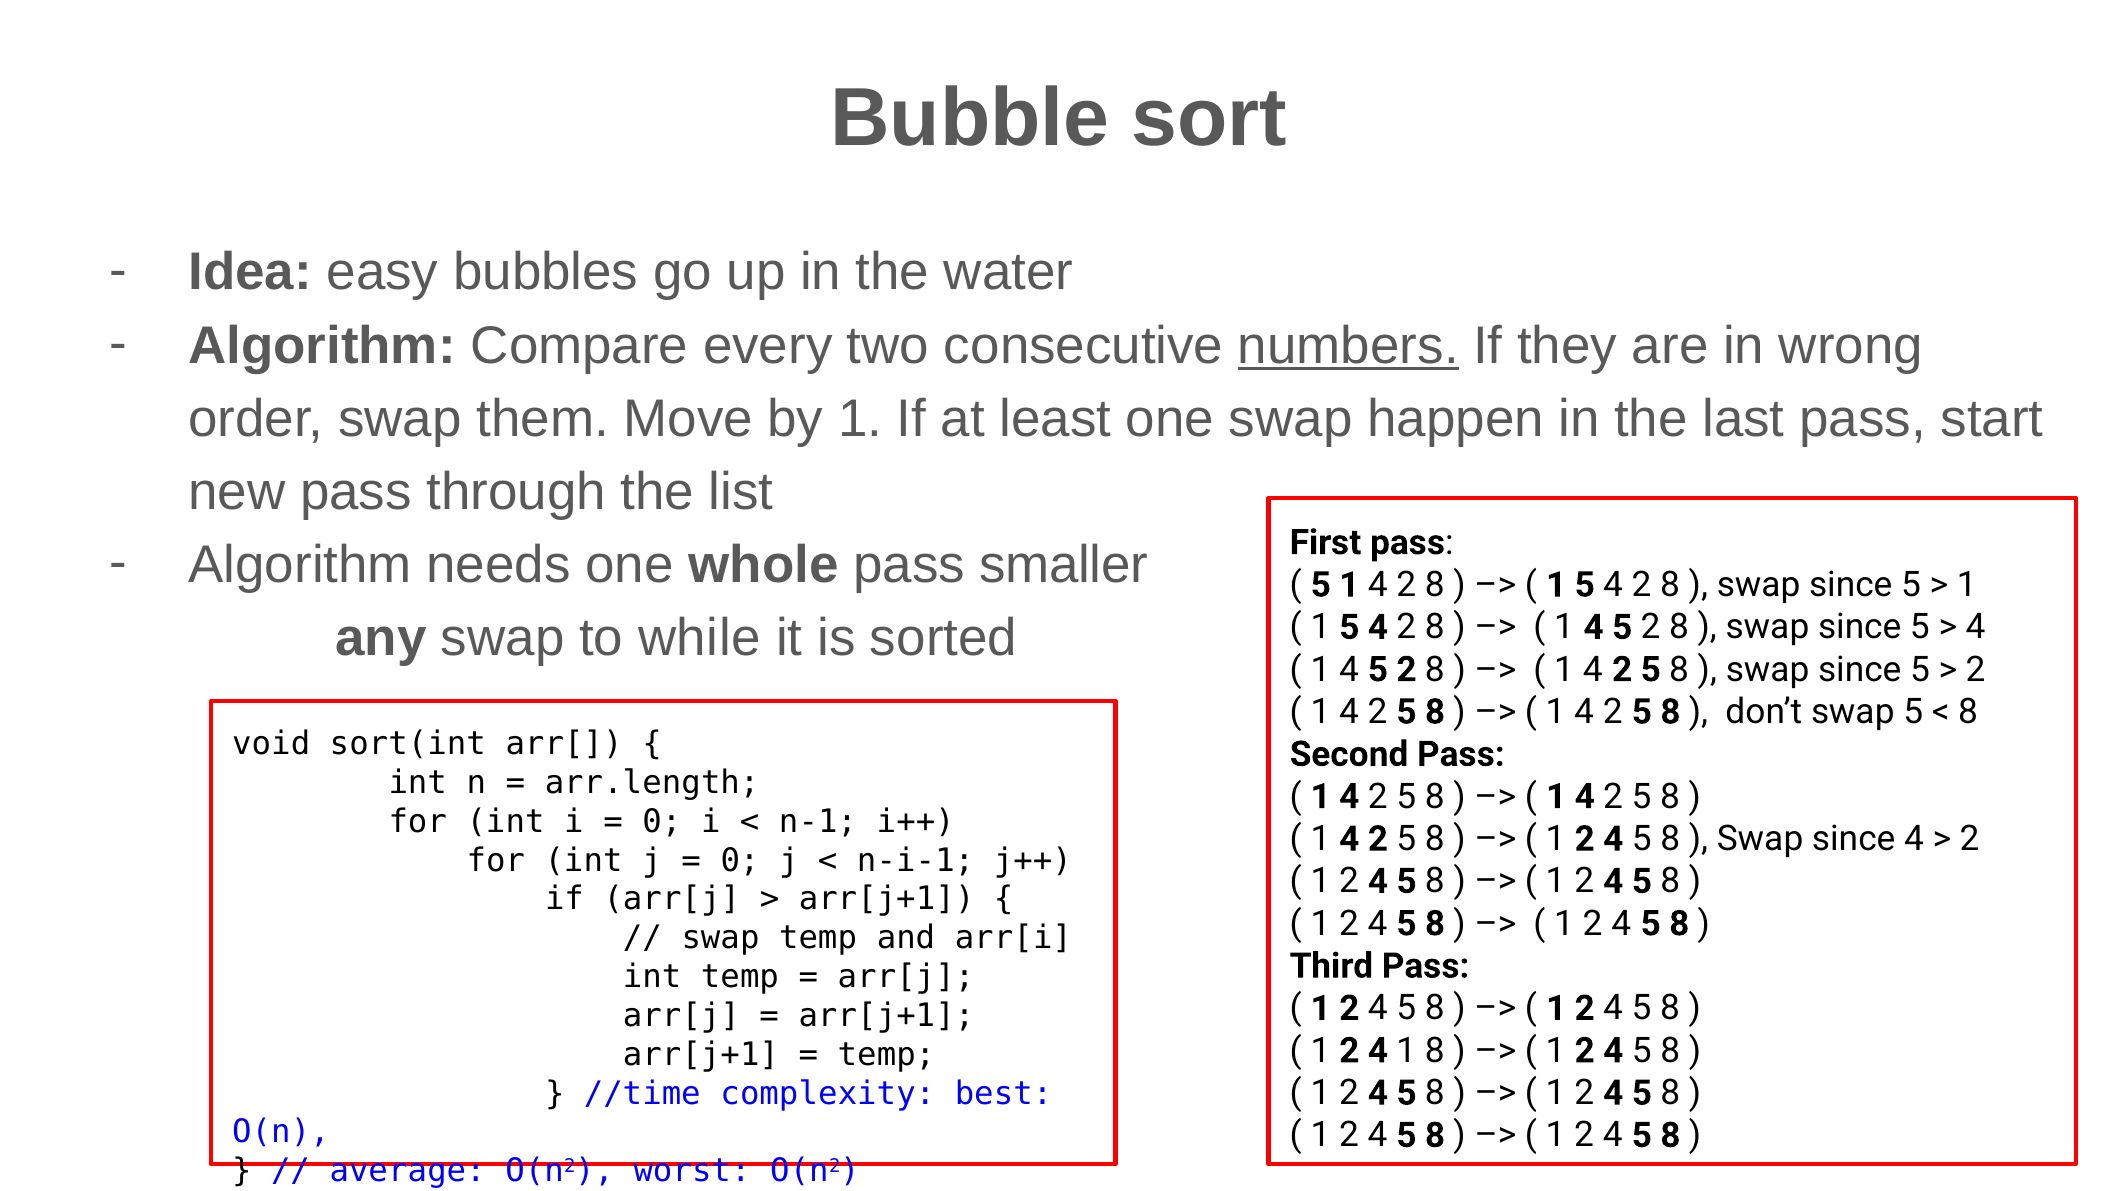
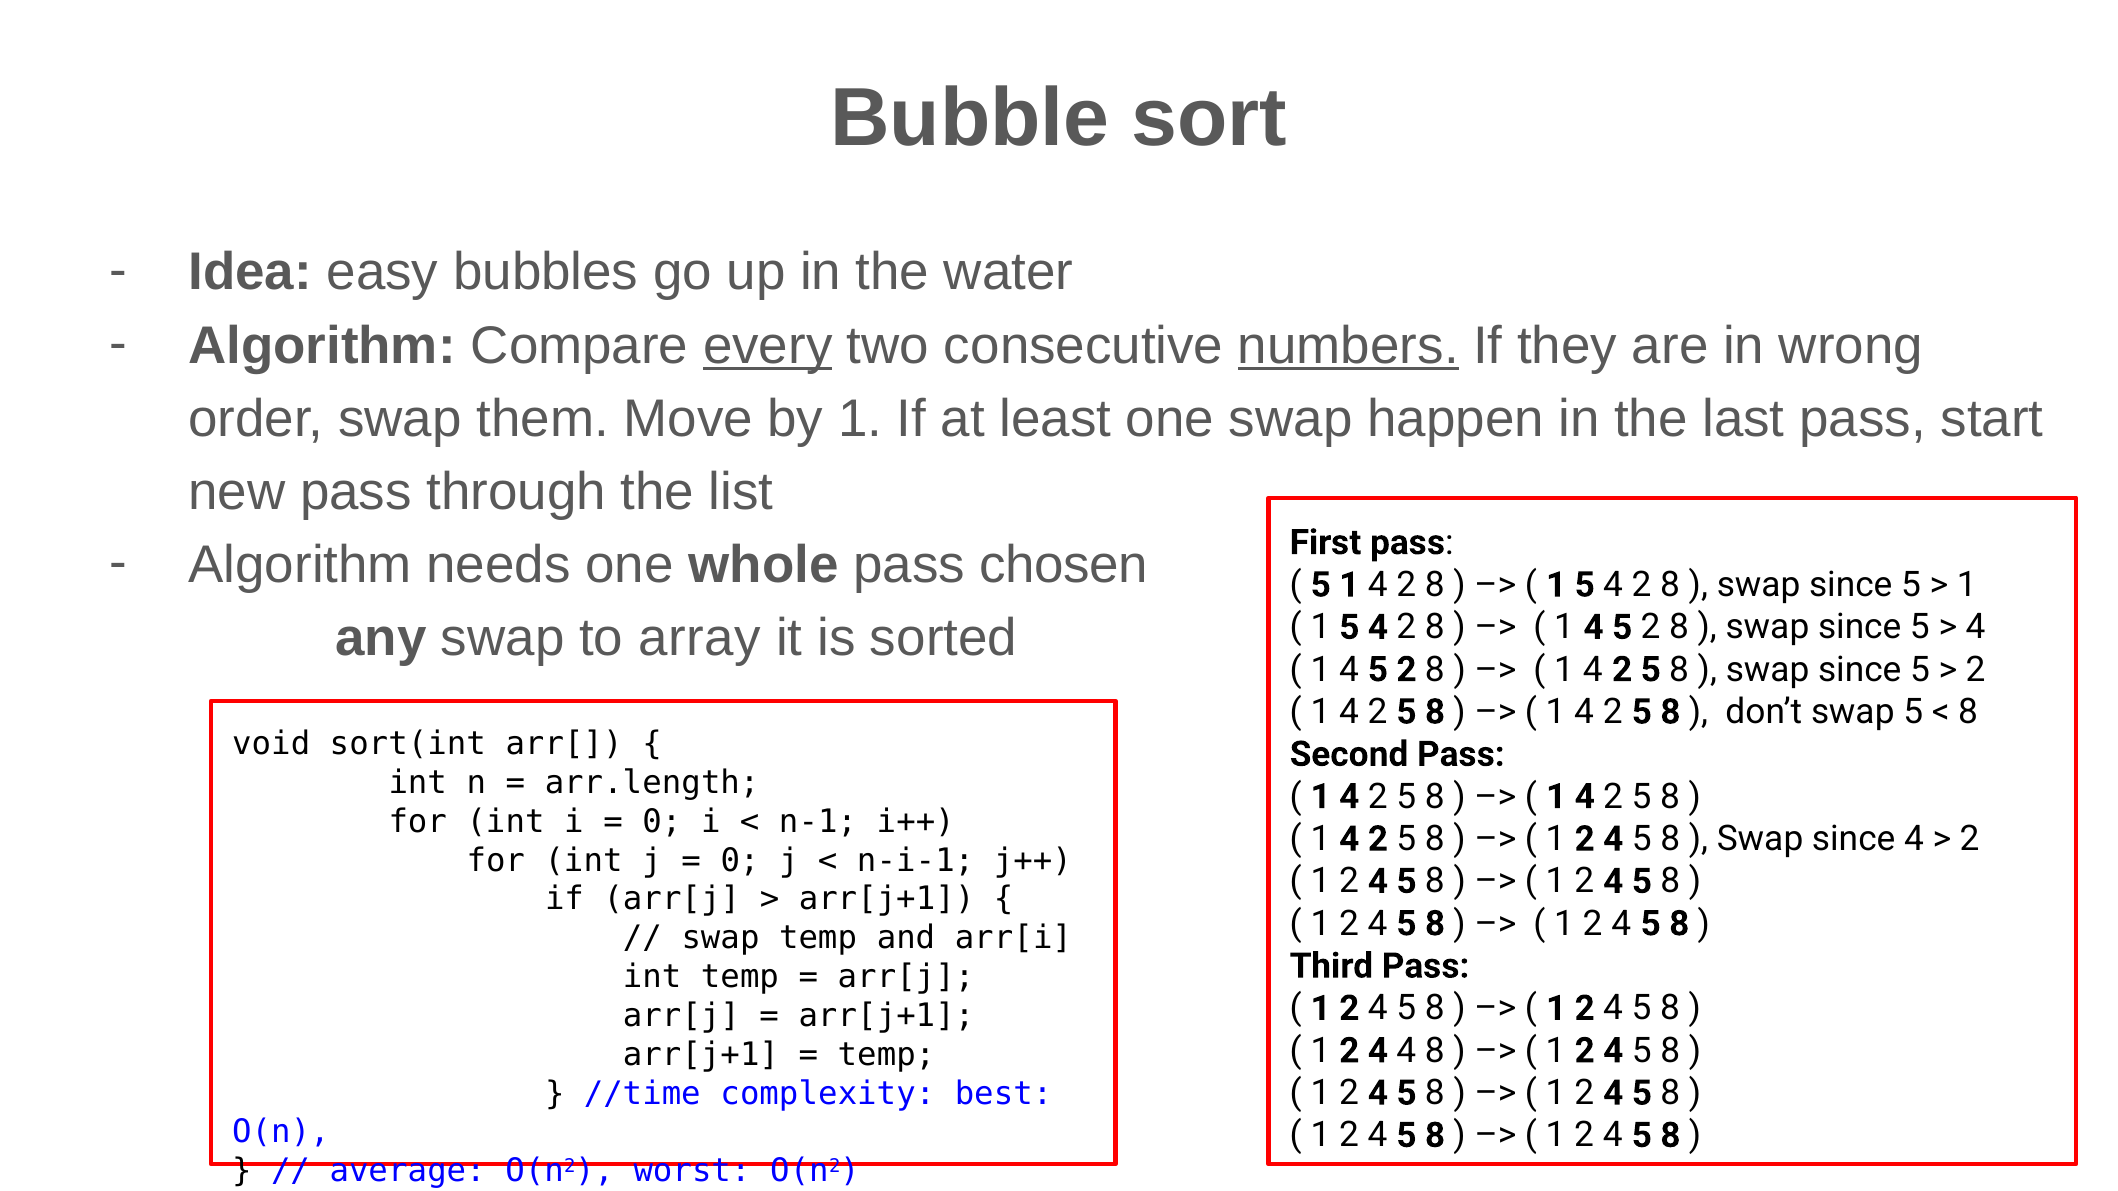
every underline: none -> present
smaller: smaller -> chosen
while: while -> array
4 1: 1 -> 4
